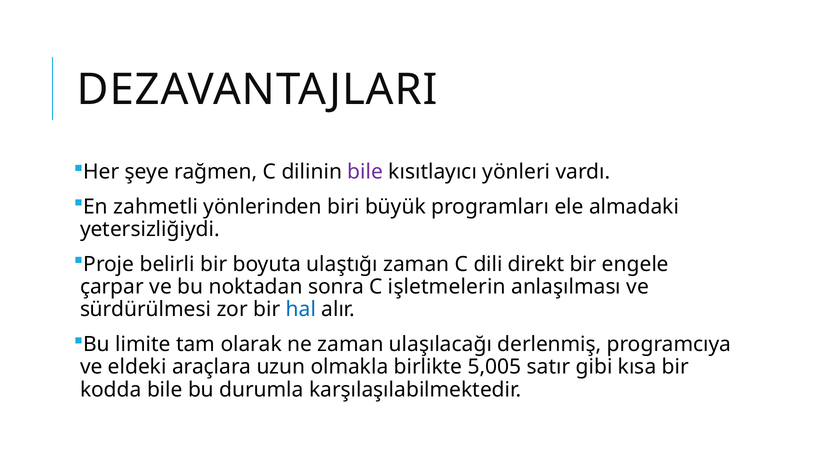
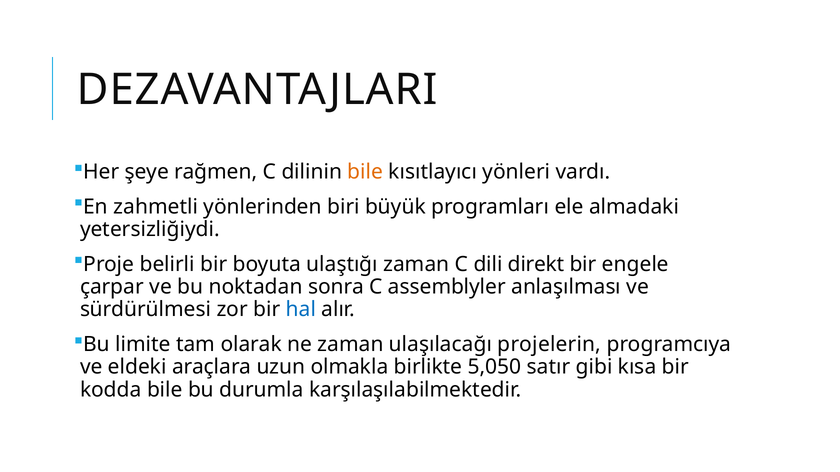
bile at (365, 172) colour: purple -> orange
işletmelerin: işletmelerin -> assemblyler
derlenmiş: derlenmiş -> projelerin
5,005: 5,005 -> 5,050
